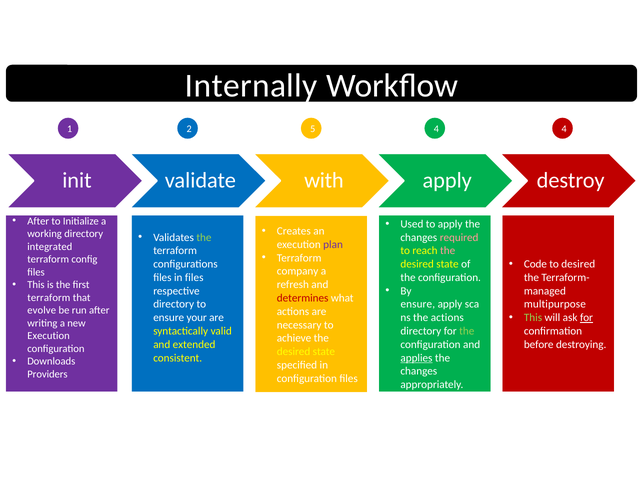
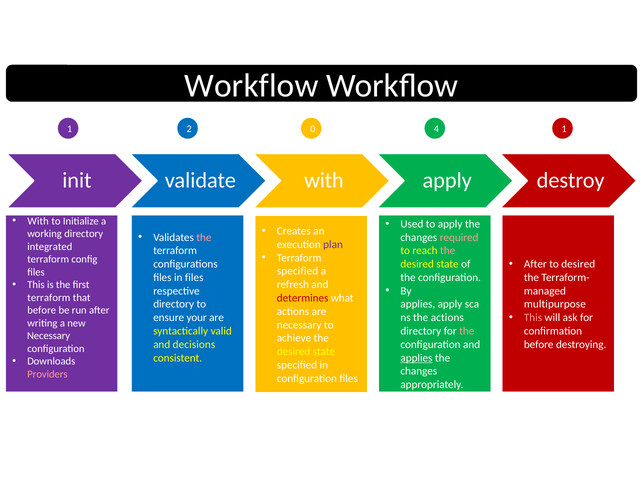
Internally at (251, 86): Internally -> Workflow
5: 5 -> 0
4 4: 4 -> 1
After at (38, 221): After -> With
the at (204, 238) colour: light green -> pink
Code at (535, 264): Code -> After
company at (298, 271): company -> specified
ensure at (418, 304): ensure -> applies
evolve at (42, 310): evolve -> before
This at (533, 318) colour: light green -> pink
for at (587, 318) underline: present -> none
the at (467, 331) colour: light green -> pink
Execution at (49, 336): Execution -> Necessary
extended: extended -> decisions
Providers colour: white -> pink
